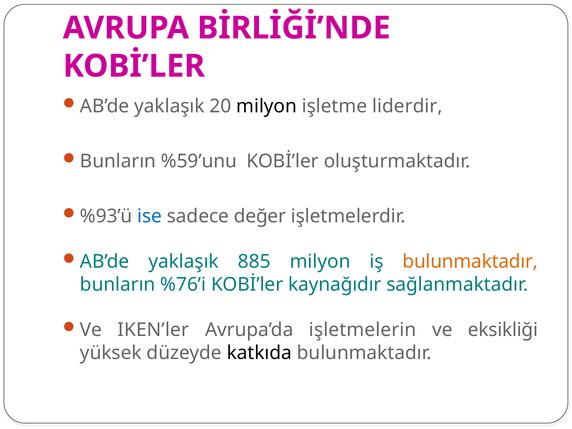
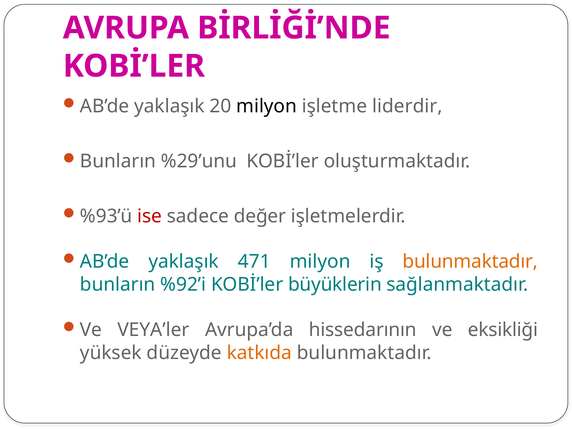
%59’unu: %59’unu -> %29’unu
ise colour: blue -> red
885: 885 -> 471
%76’i: %76’i -> %92’i
kaynağıdır: kaynağıdır -> büyüklerin
IKEN’ler: IKEN’ler -> VEYA’ler
işletmelerin: işletmelerin -> hissedarının
katkıda colour: black -> orange
